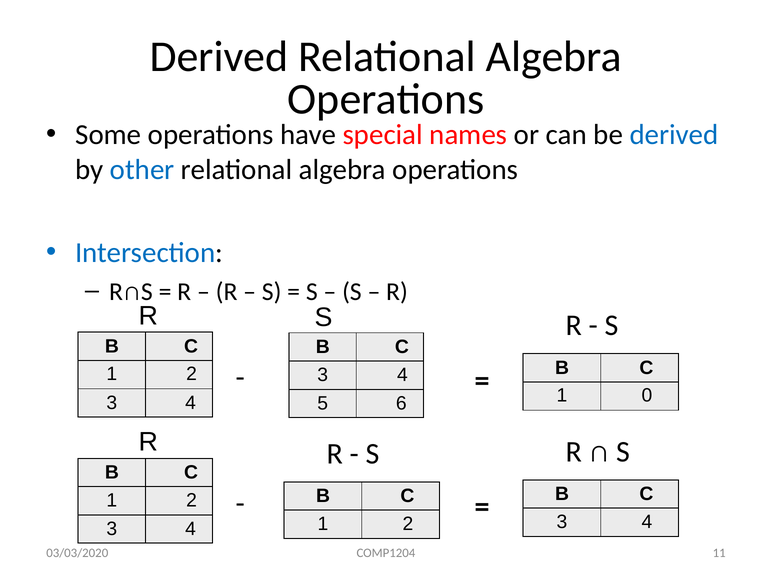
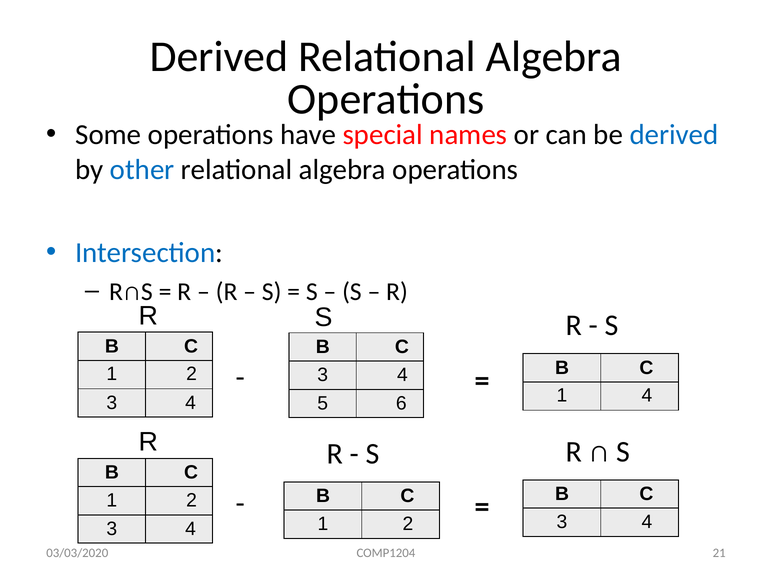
1 0: 0 -> 4
11: 11 -> 21
